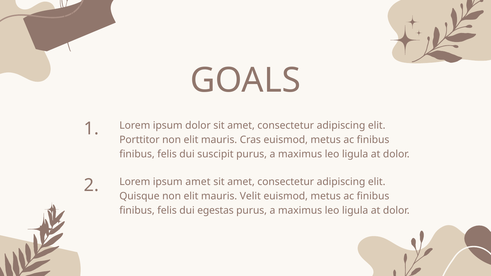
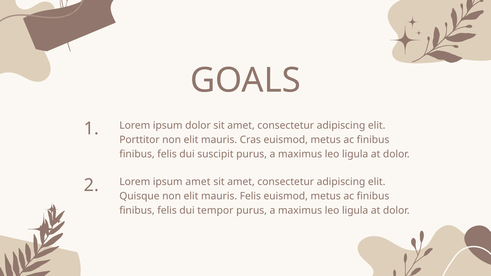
mauris Velit: Velit -> Felis
egestas: egestas -> tempor
